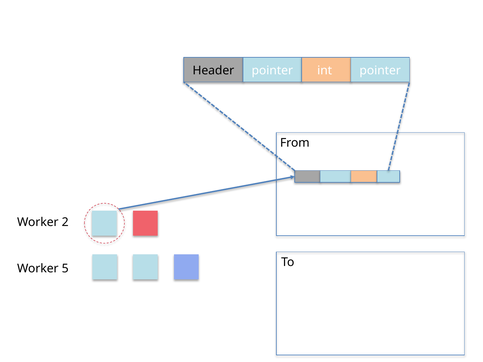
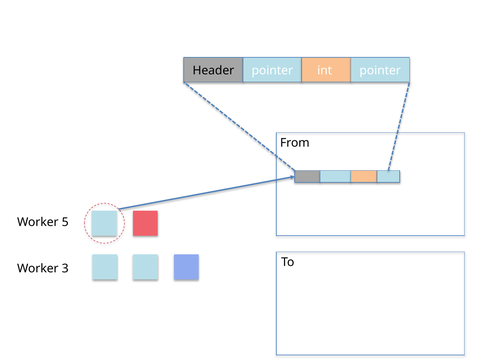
2: 2 -> 5
5: 5 -> 3
